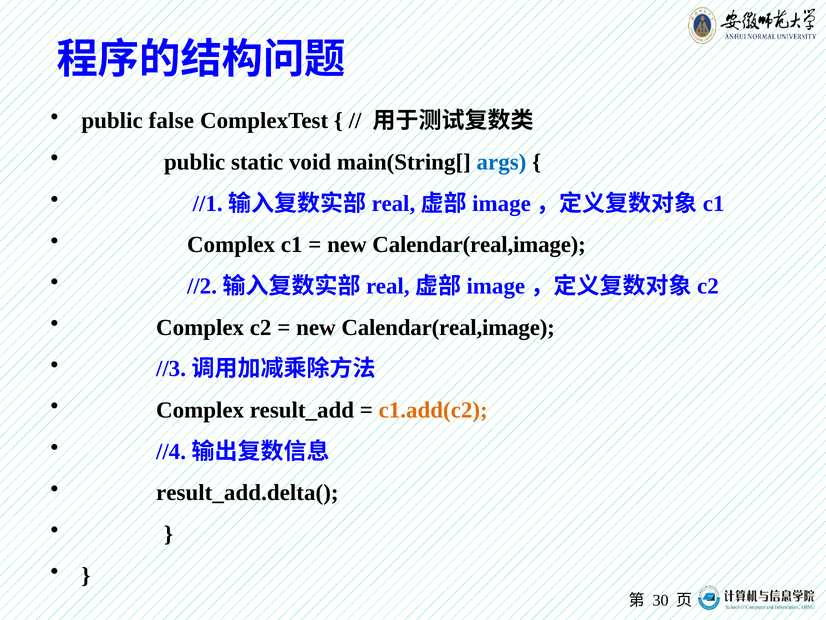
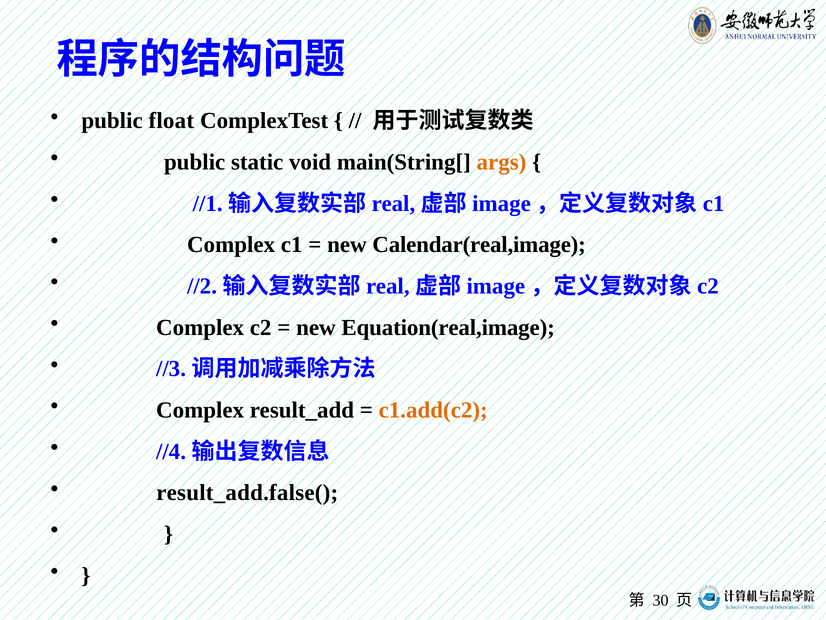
false: false -> float
args colour: blue -> orange
Calendar(real,image at (448, 327): Calendar(real,image -> Equation(real,image
result_add.delta(: result_add.delta( -> result_add.false(
